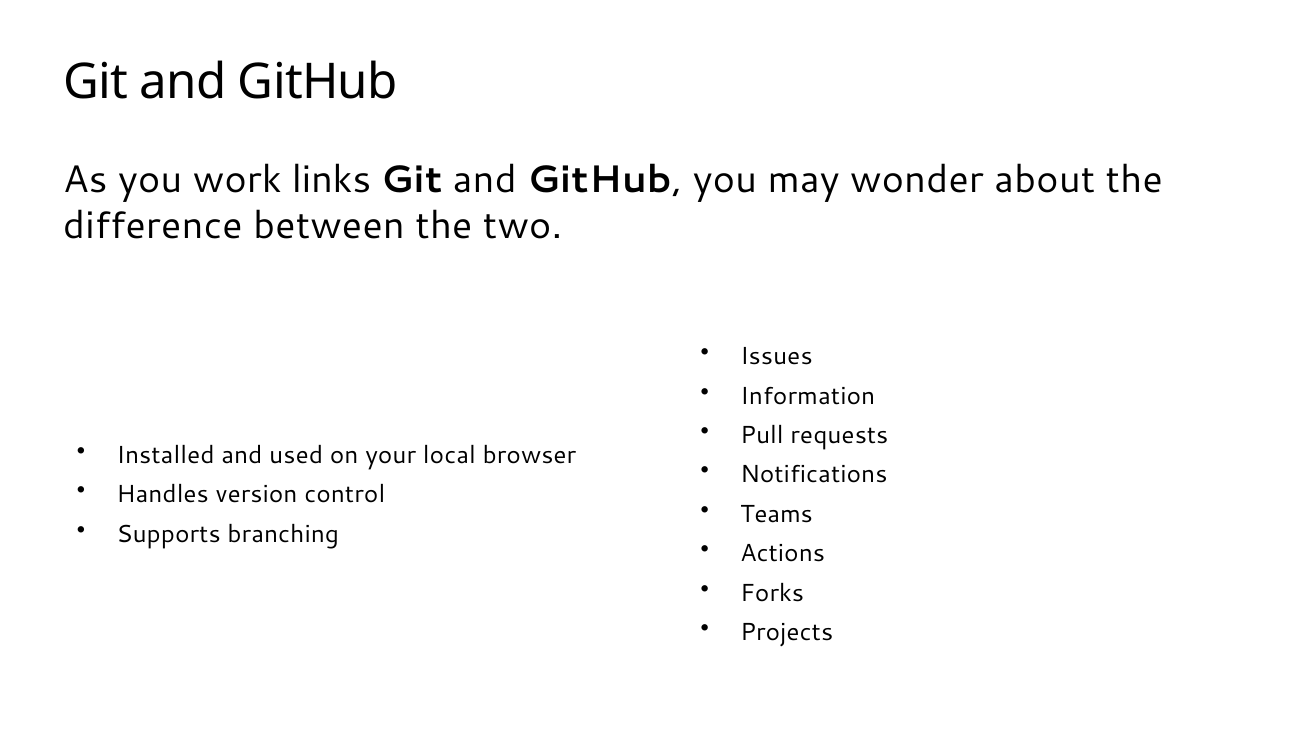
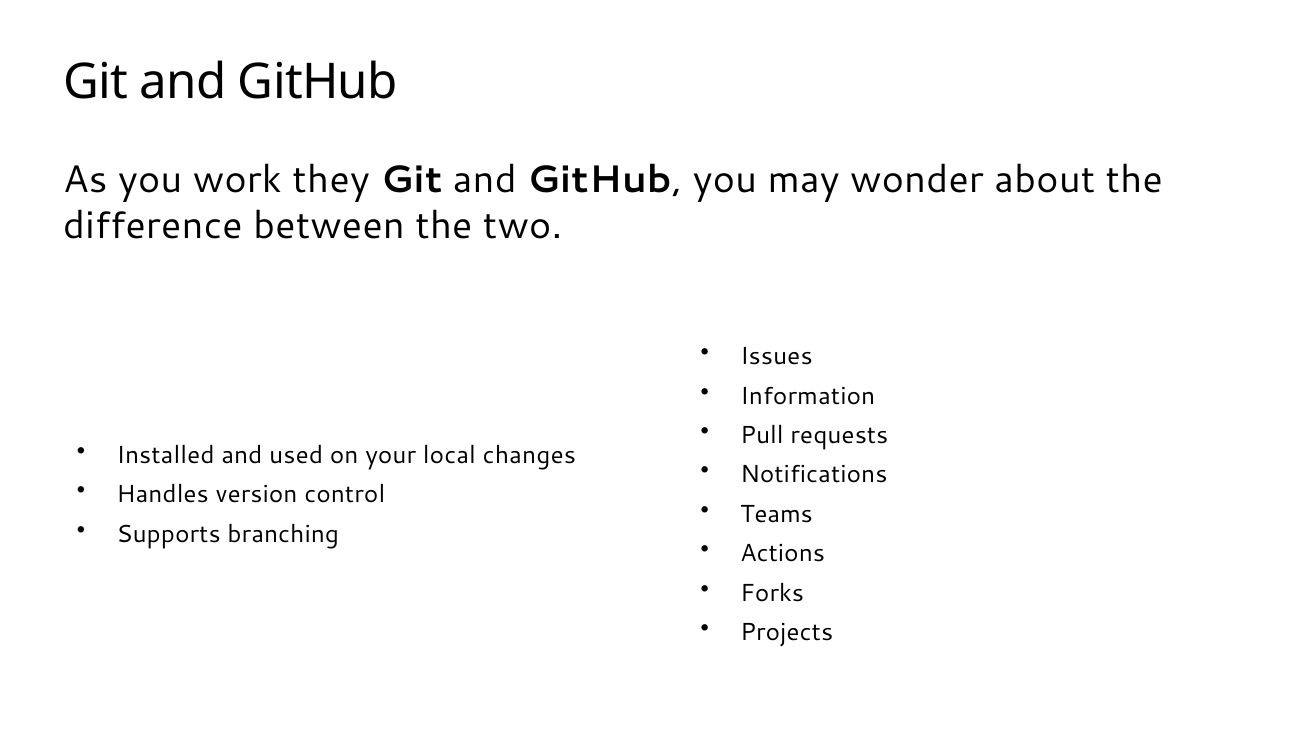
links: links -> they
browser: browser -> changes
